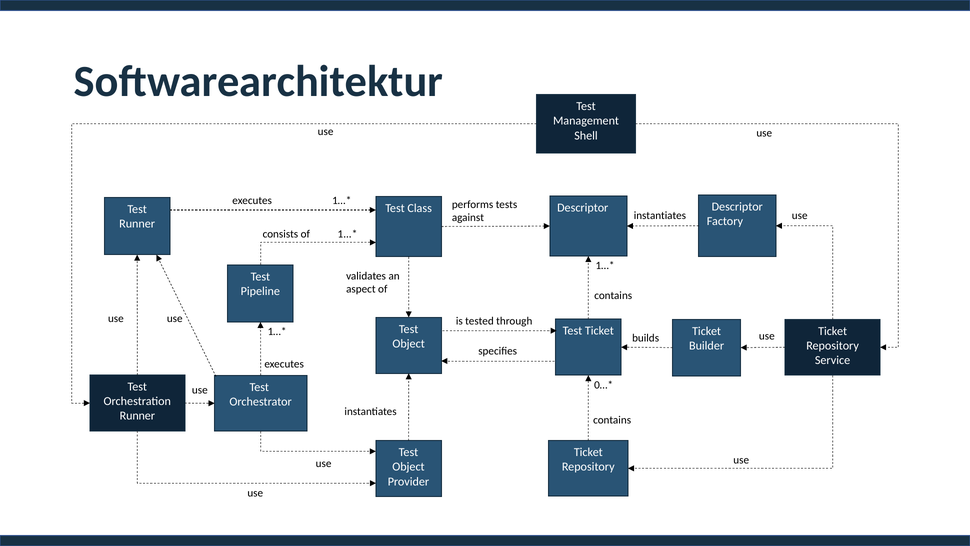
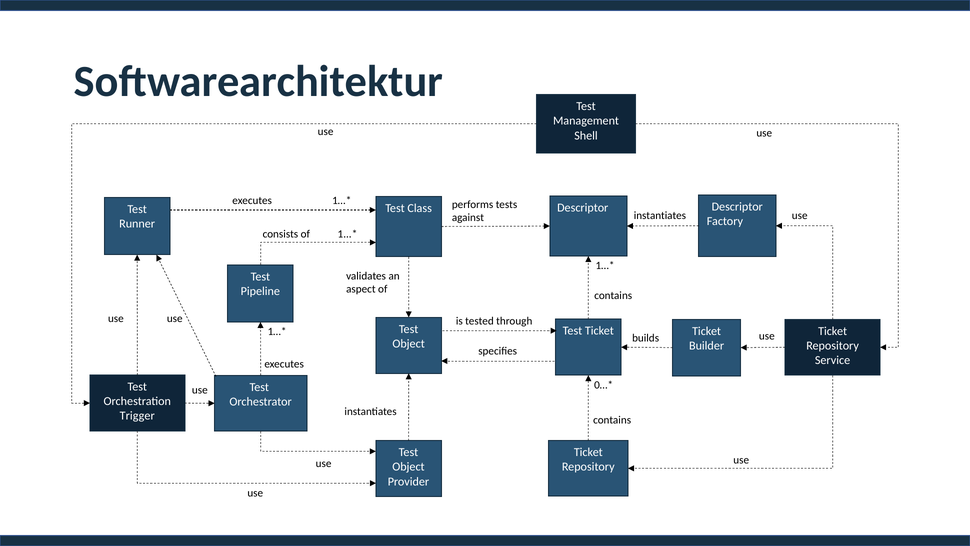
Runner at (137, 416): Runner -> Trigger
